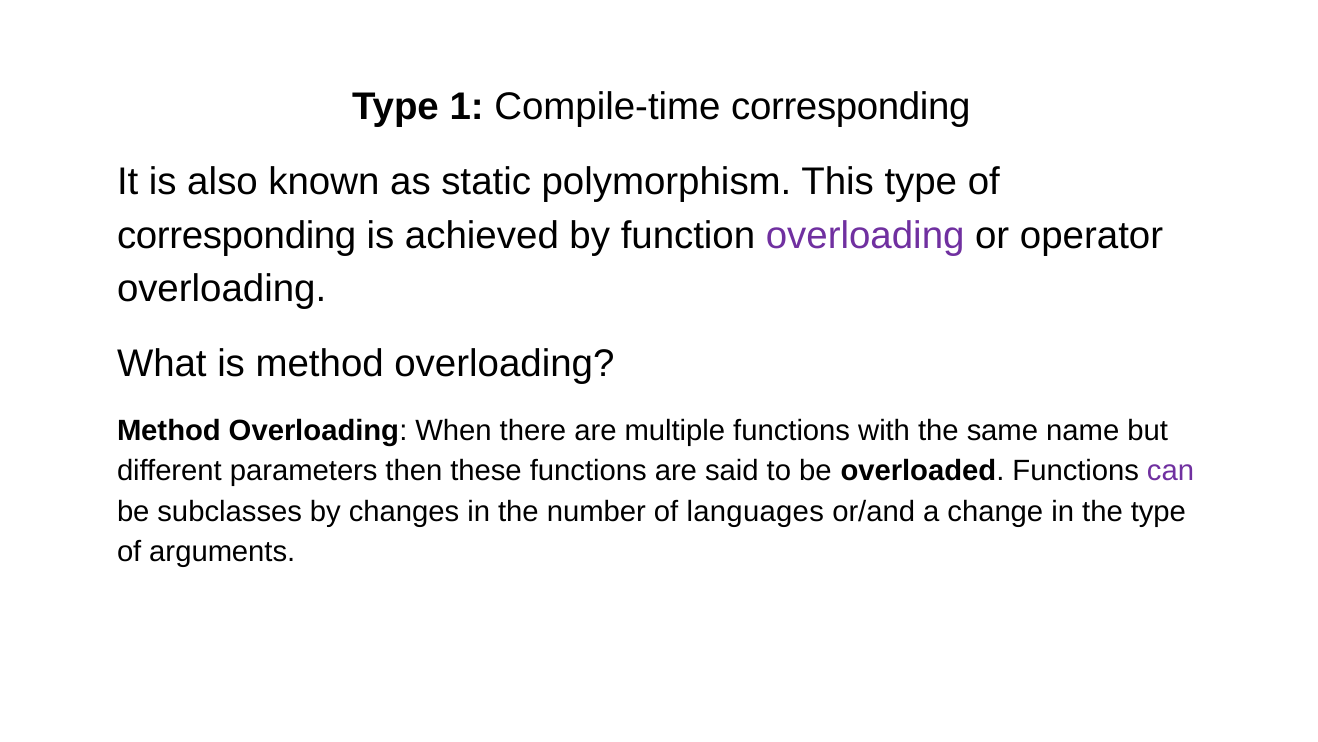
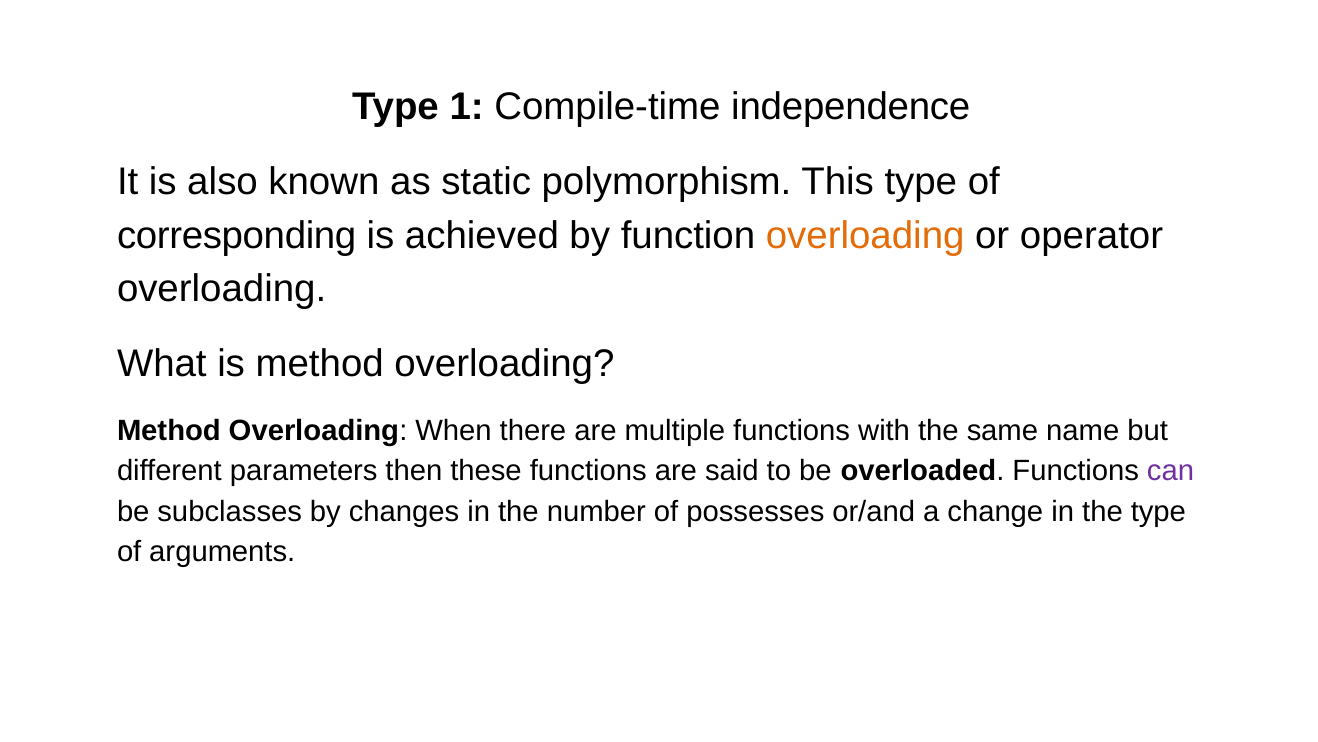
Compile-time corresponding: corresponding -> independence
overloading at (865, 235) colour: purple -> orange
languages: languages -> possesses
